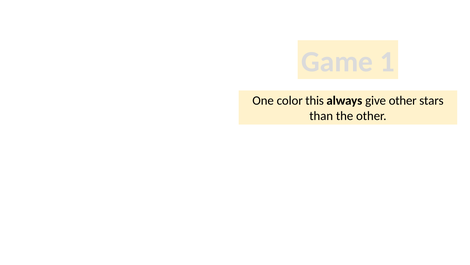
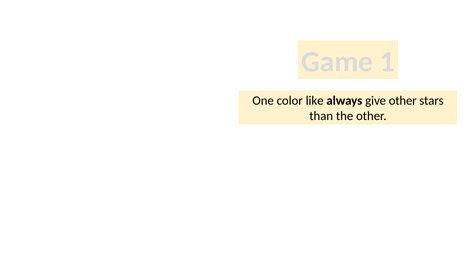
this: this -> like
